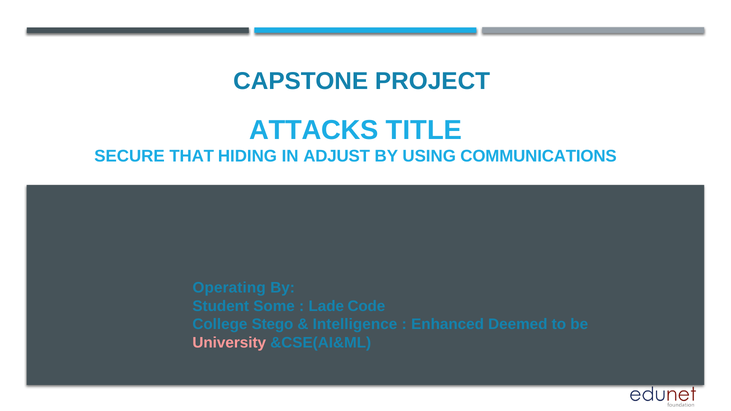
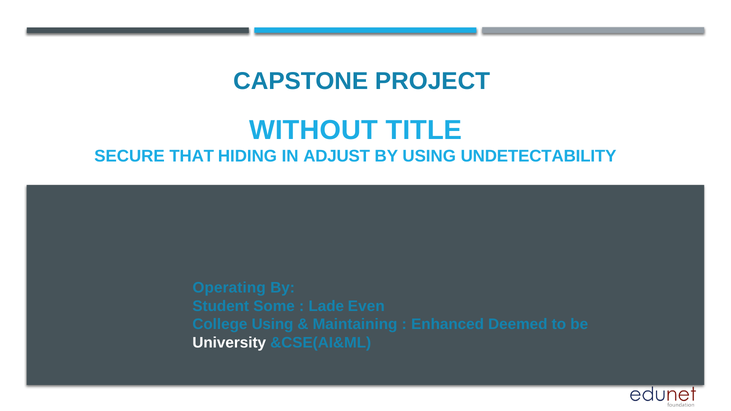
ATTACKS: ATTACKS -> WITHOUT
COMMUNICATIONS: COMMUNICATIONS -> UNDETECTABILITY
Code: Code -> Even
College Stego: Stego -> Using
Intelligence: Intelligence -> Maintaining
University colour: pink -> white
